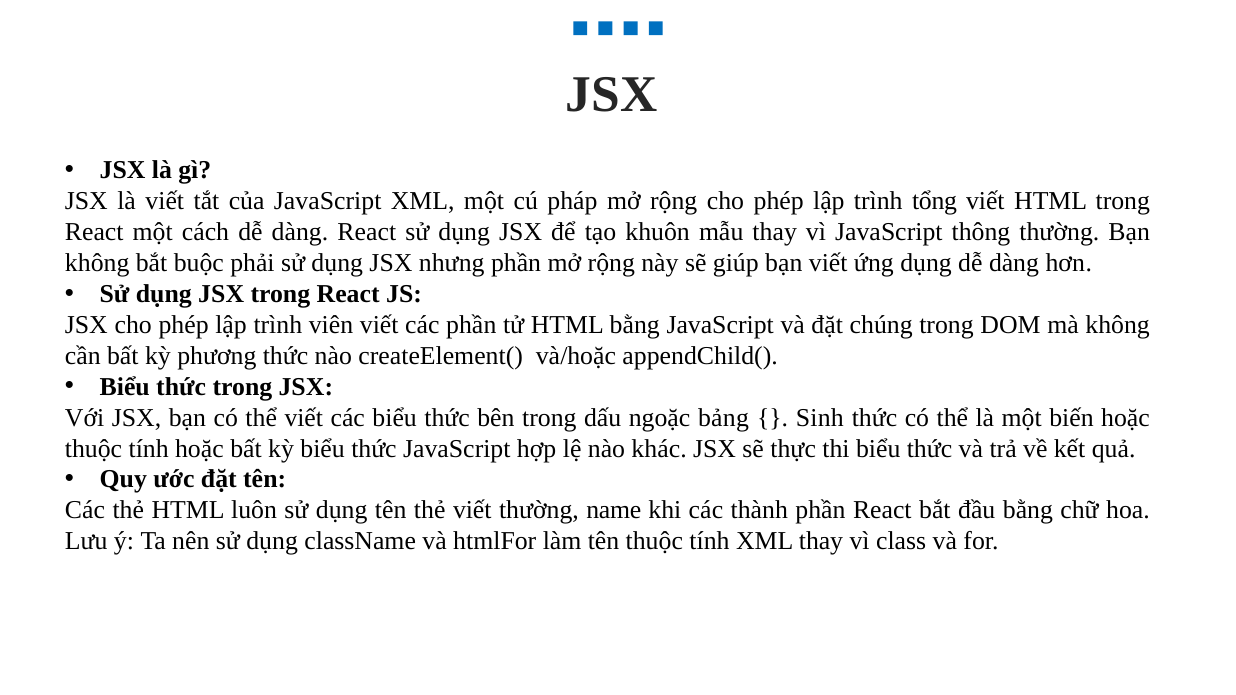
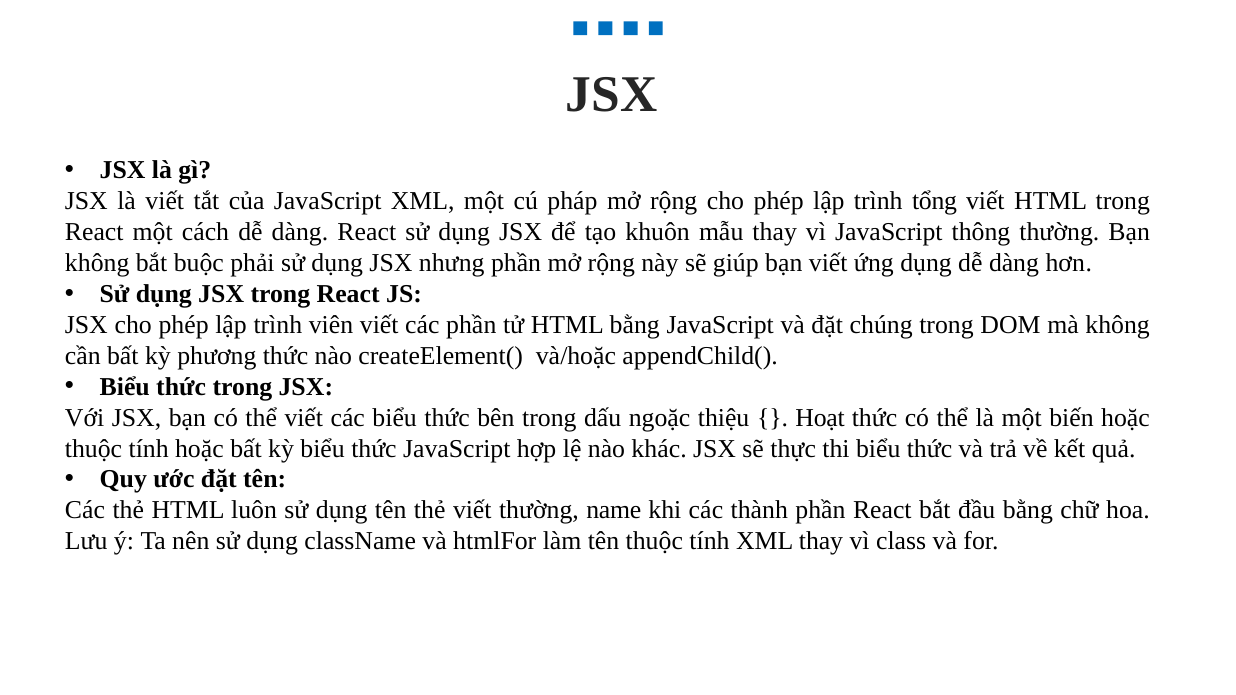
bảng: bảng -> thiệu
Sinh: Sinh -> Hoạt
